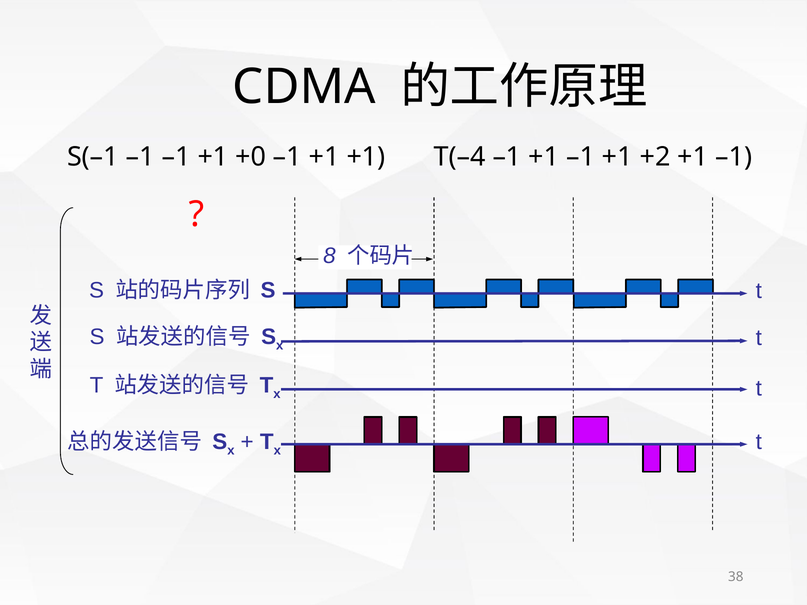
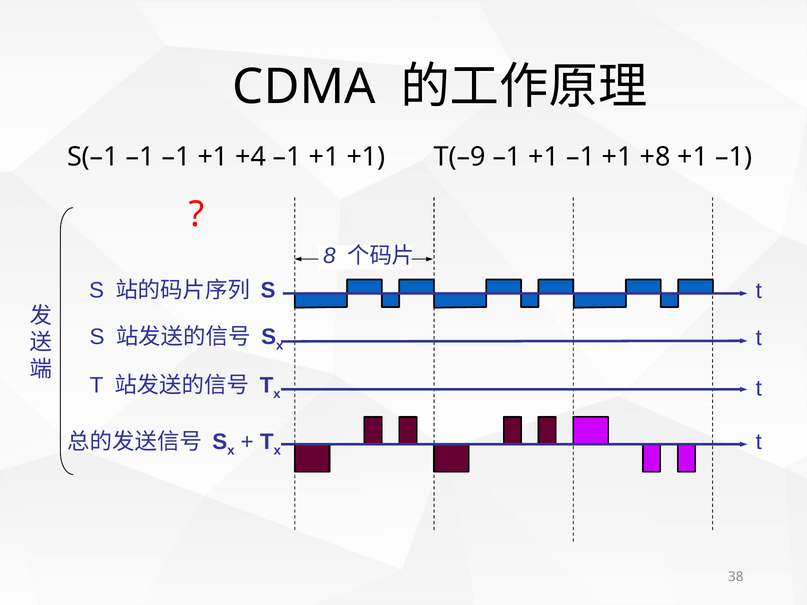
+0: +0 -> +4
T(–4: T(–4 -> T(–9
+2: +2 -> +8
